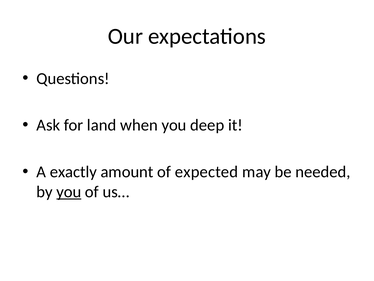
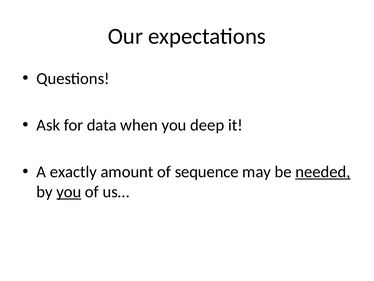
land: land -> data
expected: expected -> sequence
needed underline: none -> present
